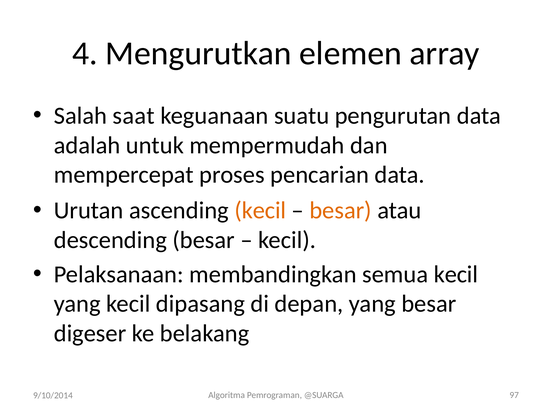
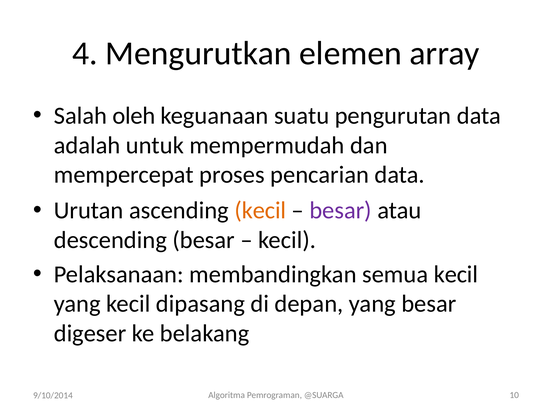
saat: saat -> oleh
besar at (341, 211) colour: orange -> purple
97: 97 -> 10
